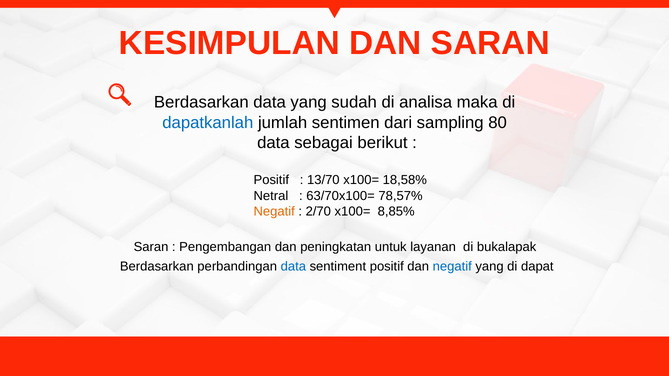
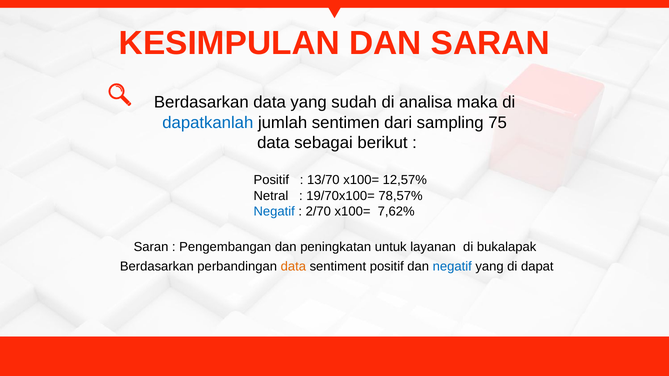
80: 80 -> 75
18,58%: 18,58% -> 12,57%
63/70x100=: 63/70x100= -> 19/70x100=
Negatif at (274, 212) colour: orange -> blue
8,85%: 8,85% -> 7,62%
data at (293, 267) colour: blue -> orange
